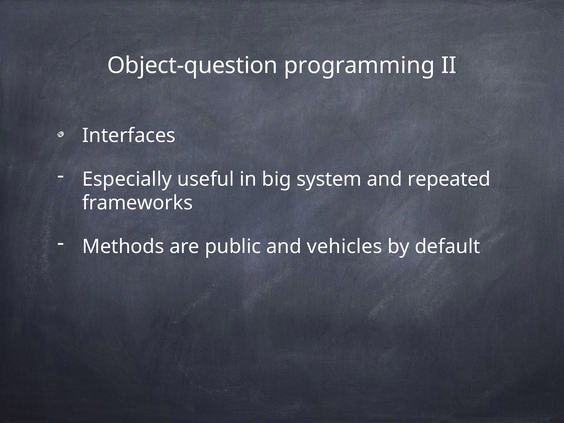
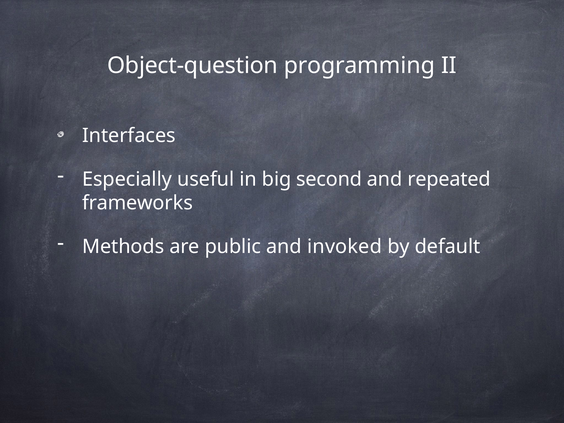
system: system -> second
vehicles: vehicles -> invoked
